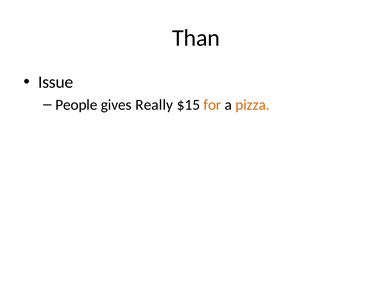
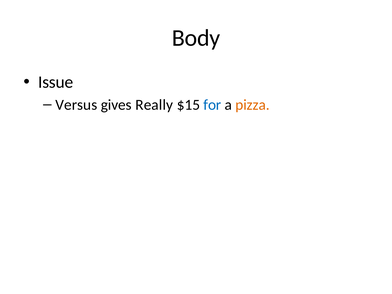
Than: Than -> Body
People: People -> Versus
for colour: orange -> blue
